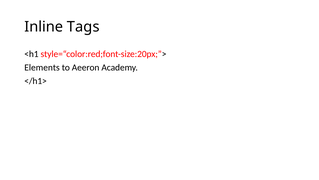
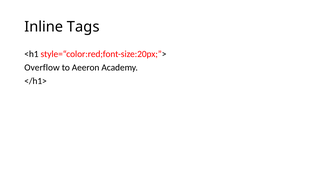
Elements: Elements -> Overflow
